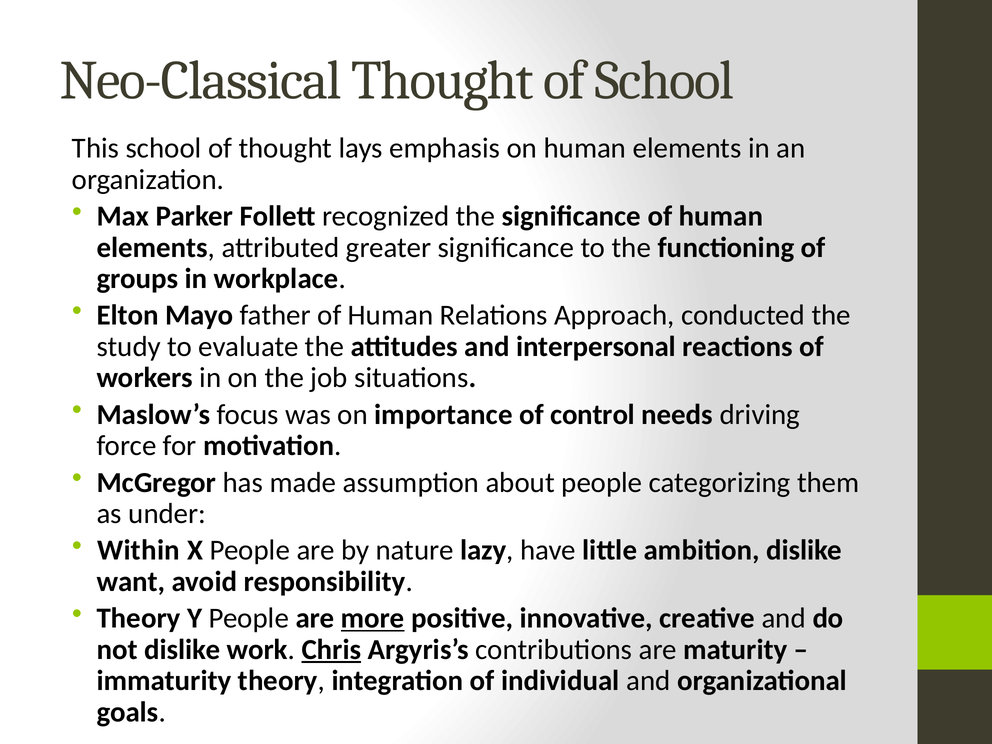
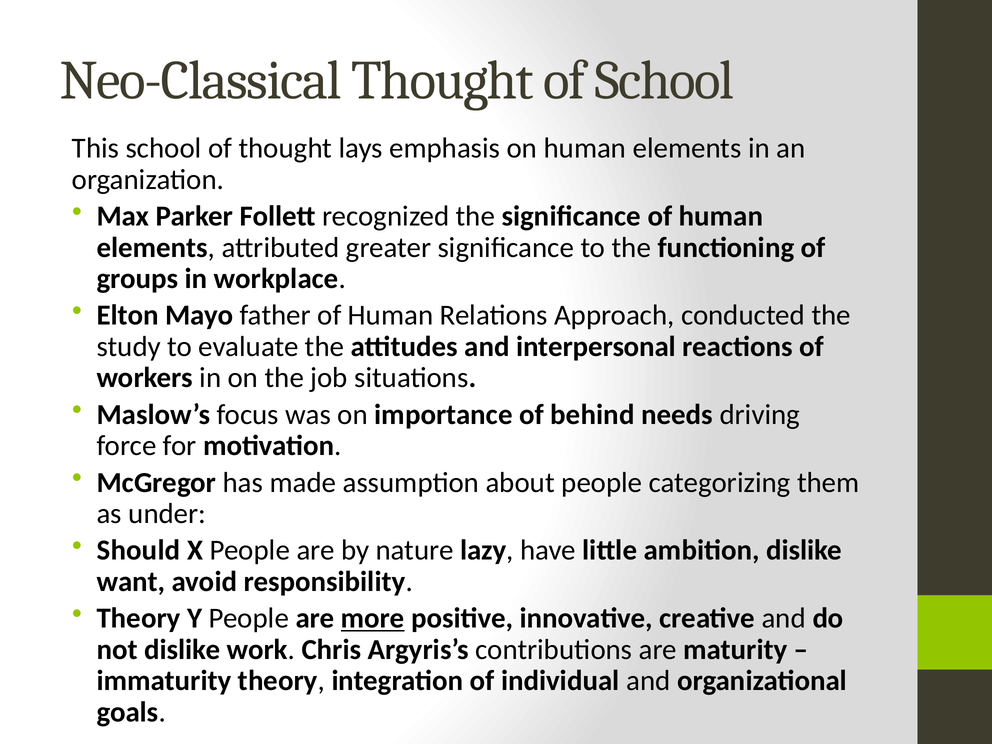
control: control -> behind
Within: Within -> Should
Chris underline: present -> none
